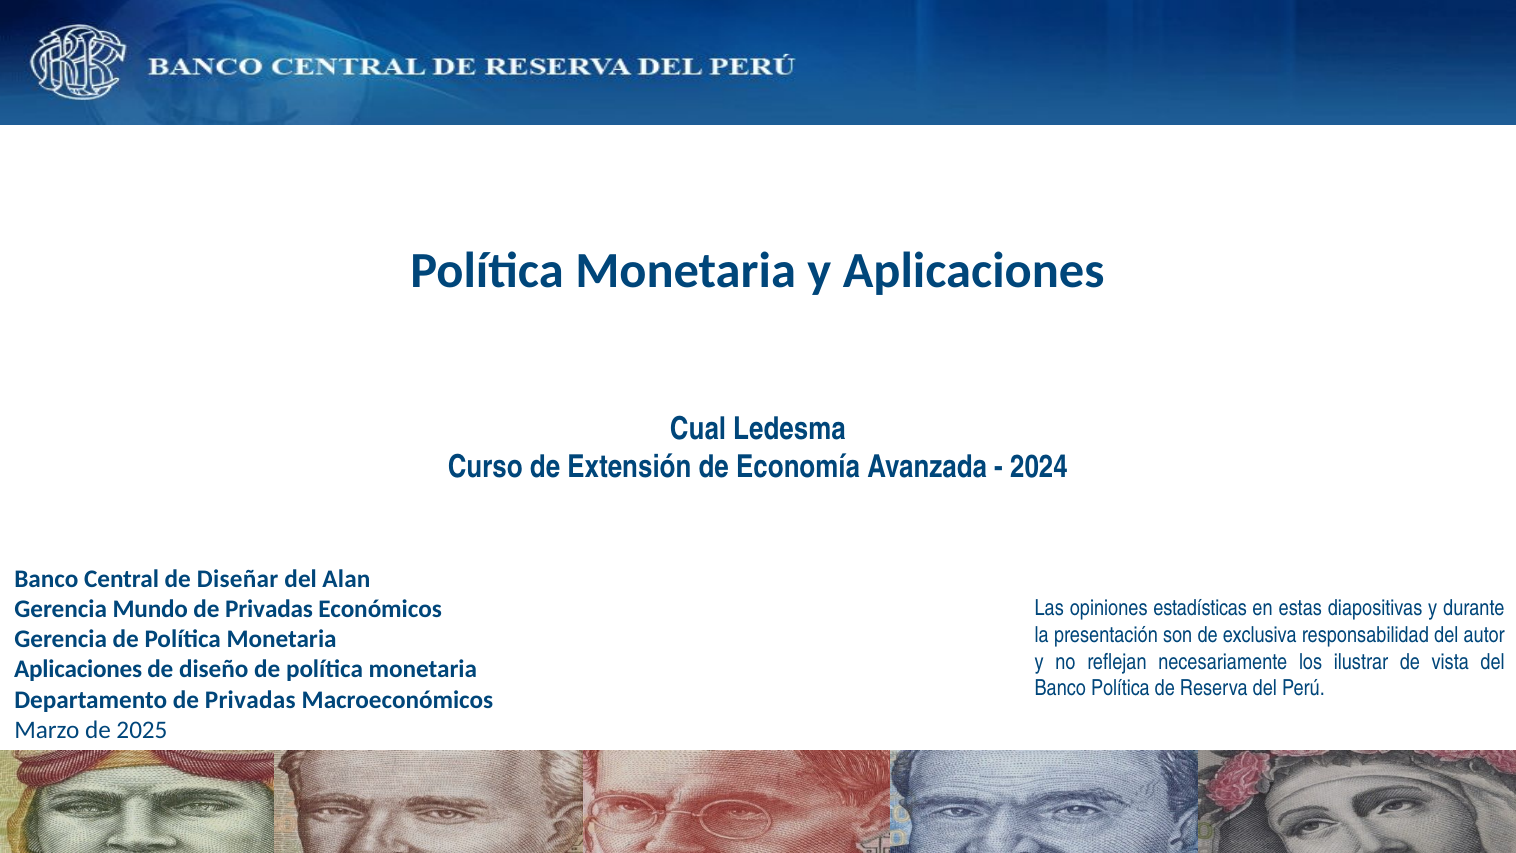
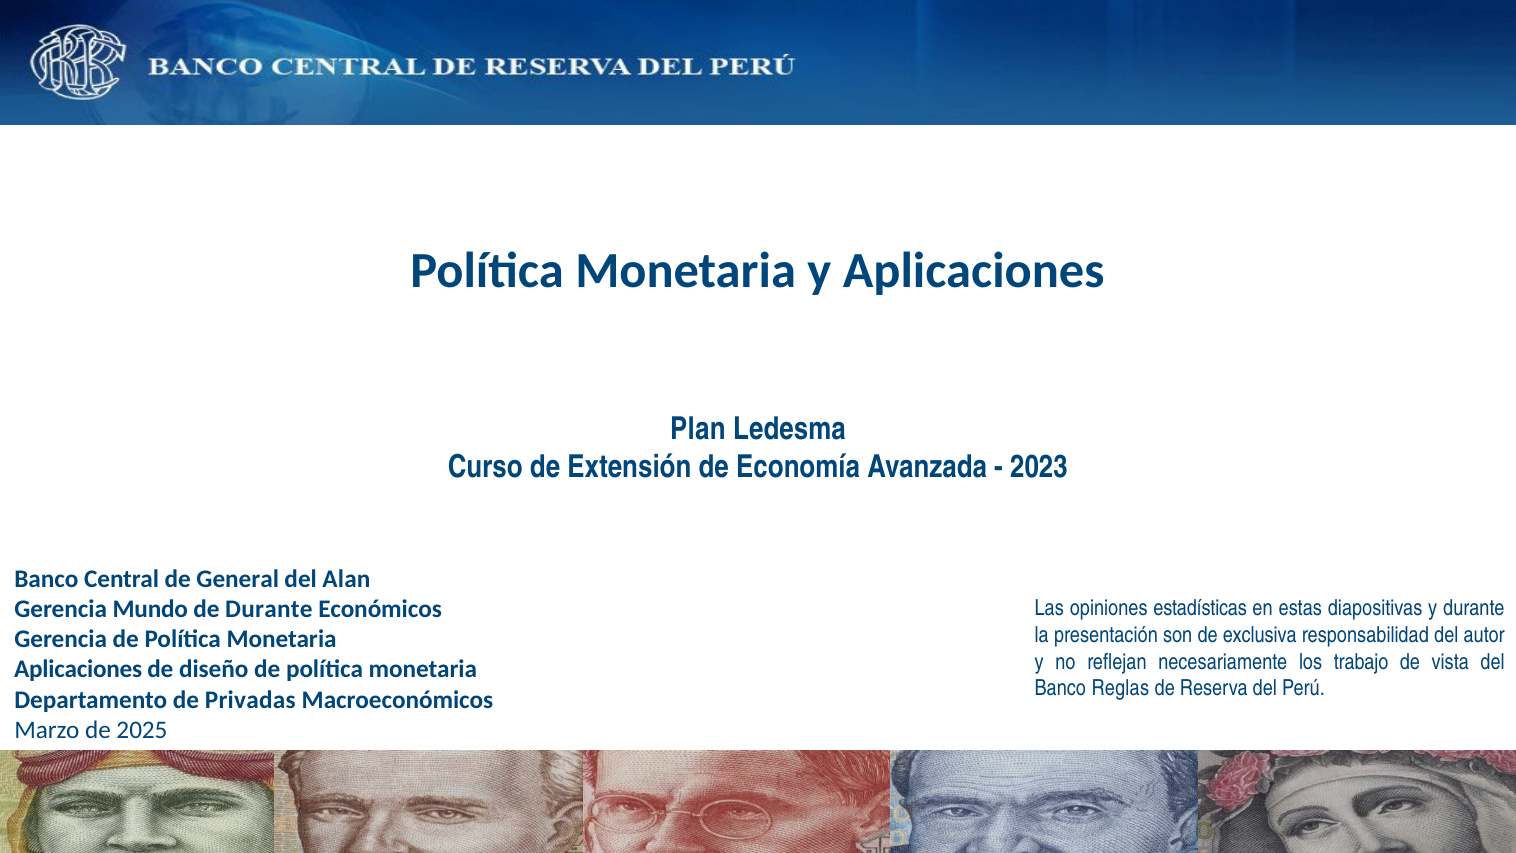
Cual: Cual -> Plan
2024: 2024 -> 2023
Diseñar: Diseñar -> General
Privadas at (269, 609): Privadas -> Durante
ilustrar: ilustrar -> trabajo
Banco Política: Política -> Reglas
